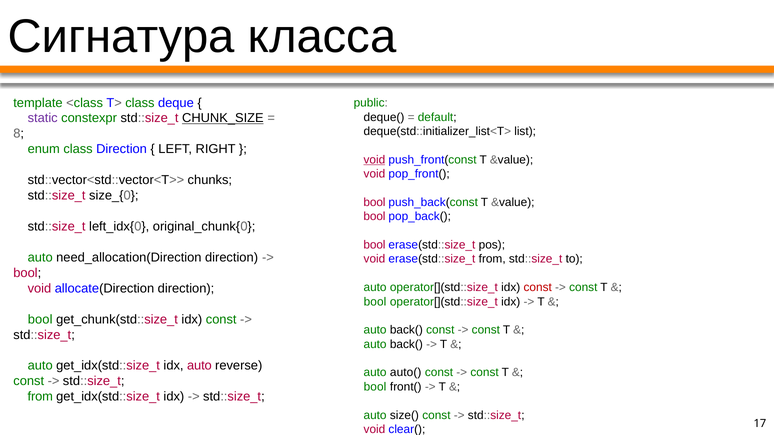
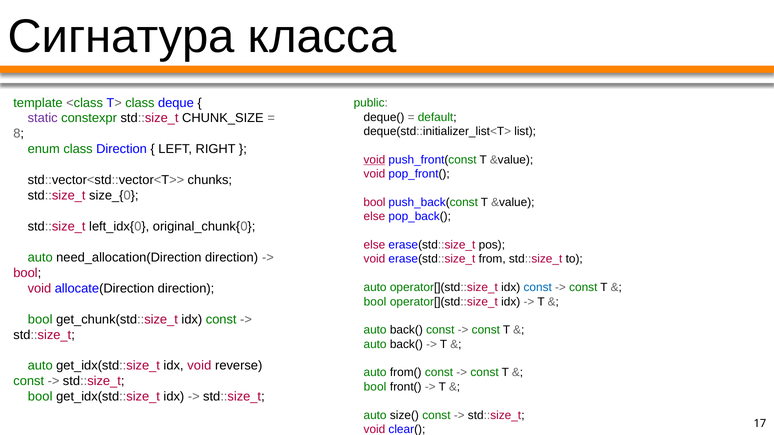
CHUNK_SIZE underline: present -> none
bool at (374, 217): bool -> else
bool at (374, 245): bool -> else
const at (538, 288) colour: red -> blue
idx auto: auto -> void
auto(: auto( -> from(
from at (40, 397): from -> bool
